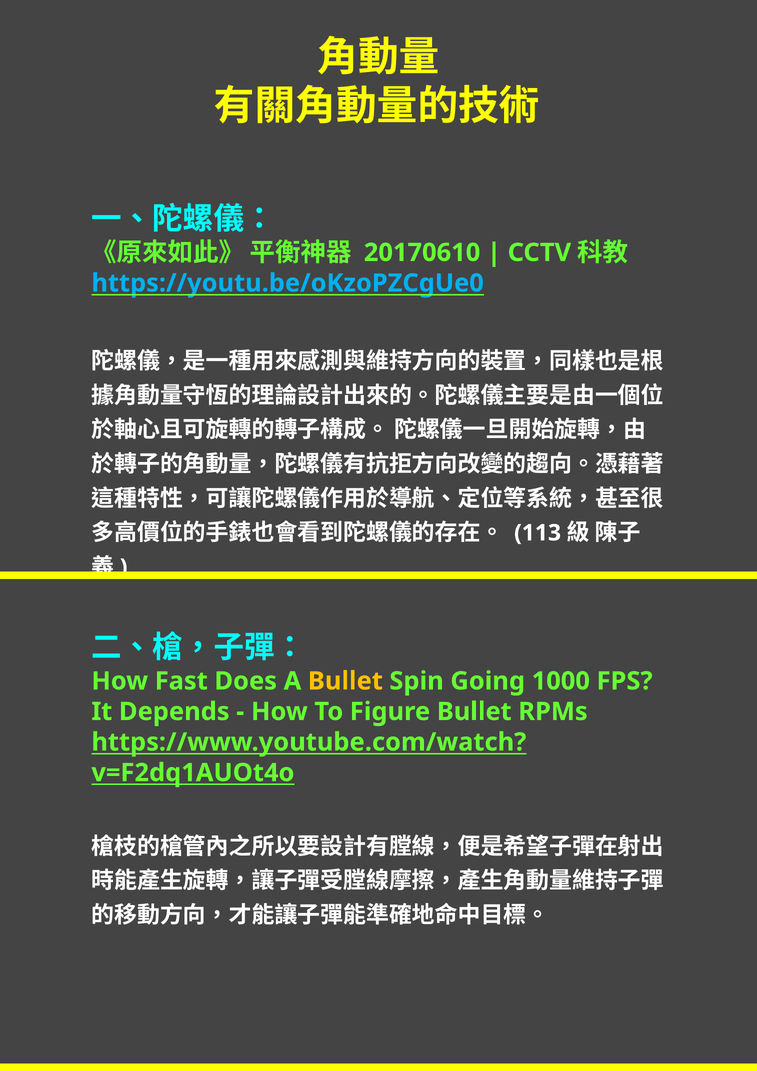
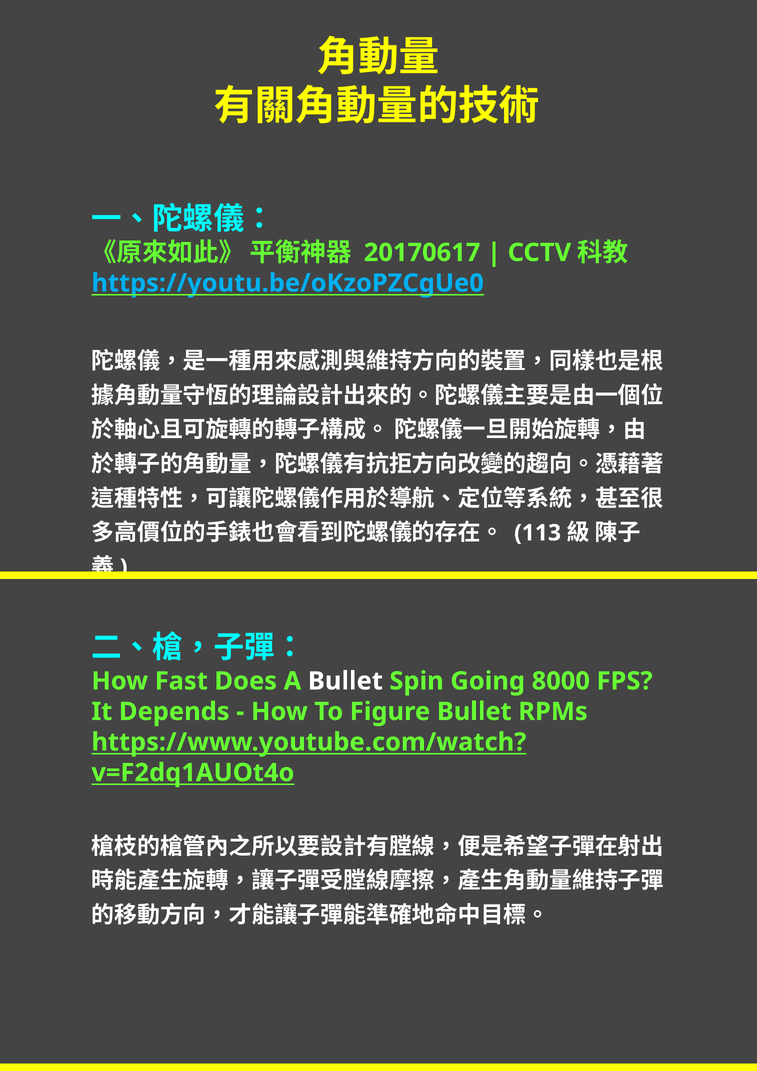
20170610: 20170610 -> 20170617
Bullet at (345, 681) colour: yellow -> white
1000: 1000 -> 8000
